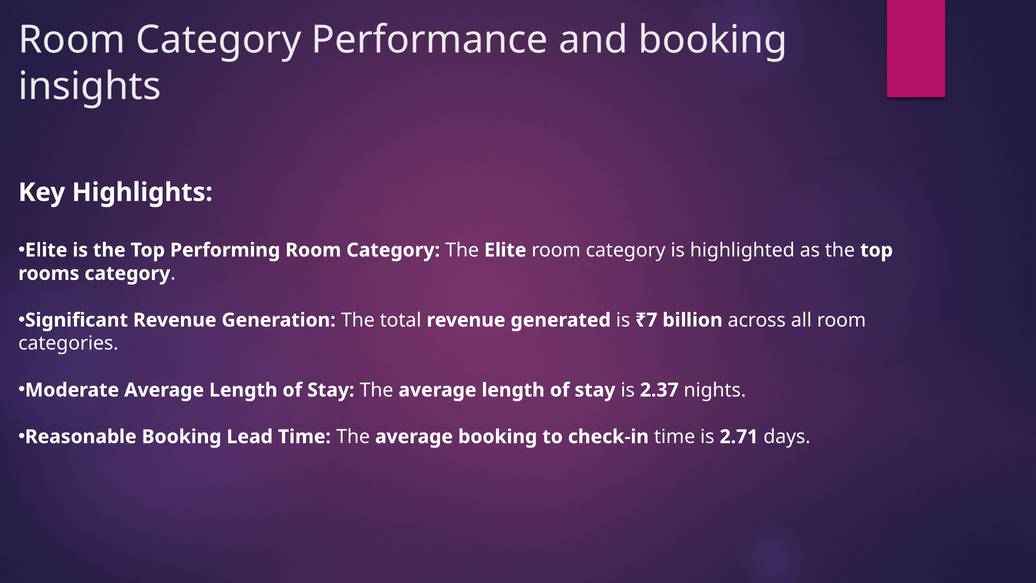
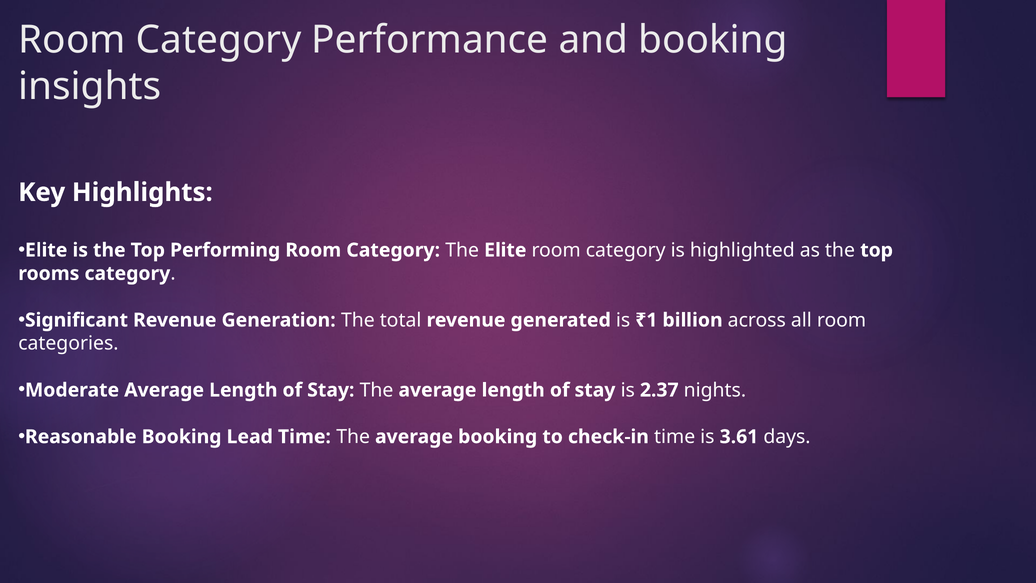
₹7: ₹7 -> ₹1
2.71: 2.71 -> 3.61
